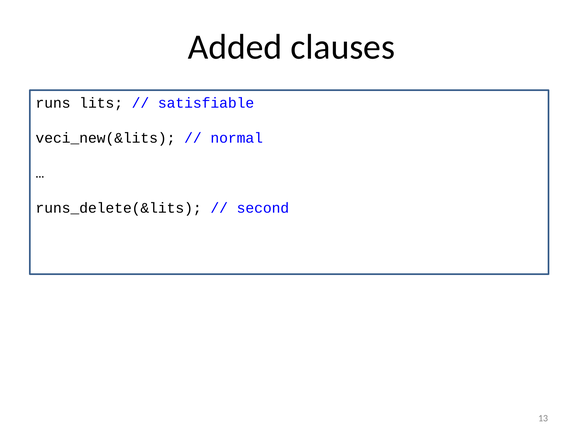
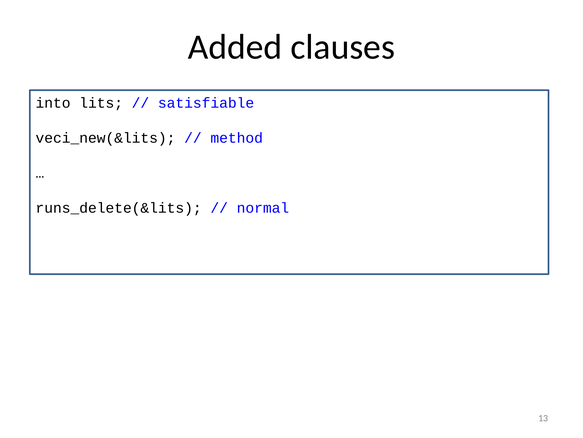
runs: runs -> into
normal: normal -> method
second: second -> normal
